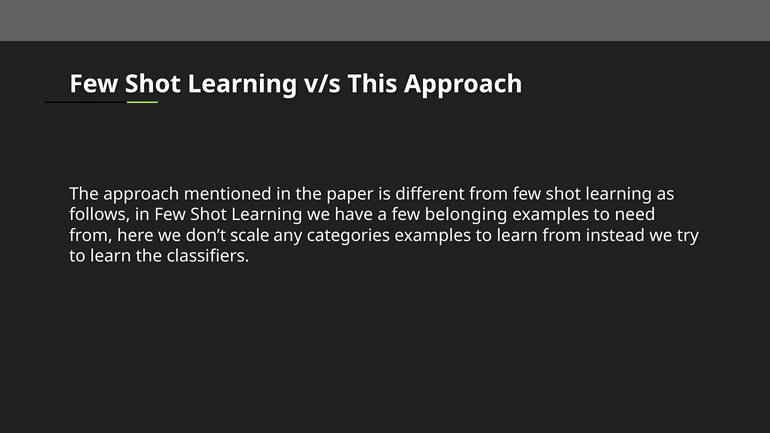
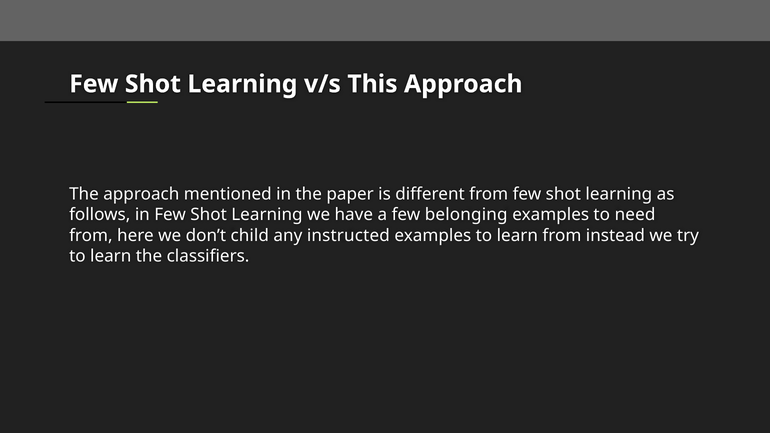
scale: scale -> child
categories: categories -> instructed
